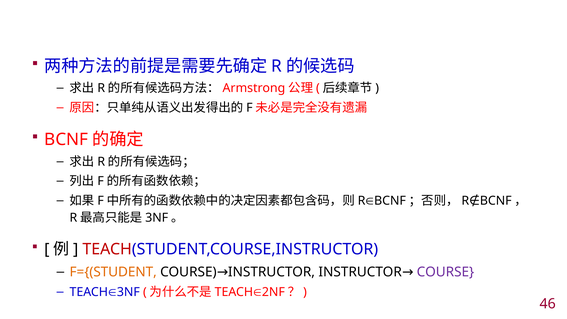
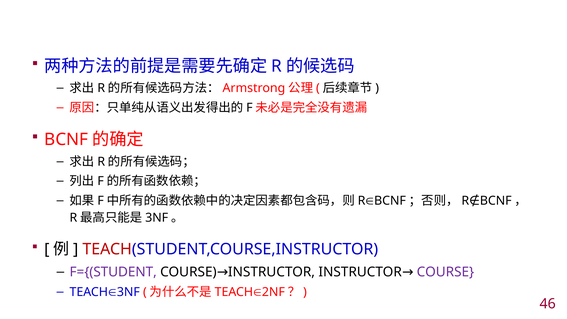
F={(STUDENT colour: orange -> purple
